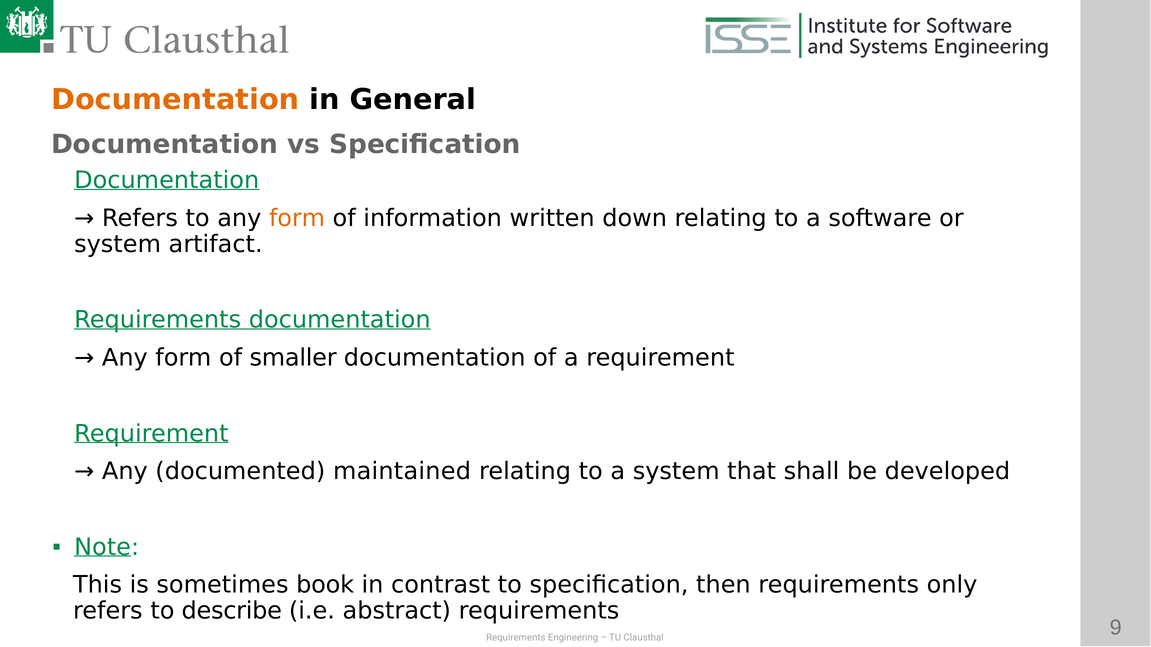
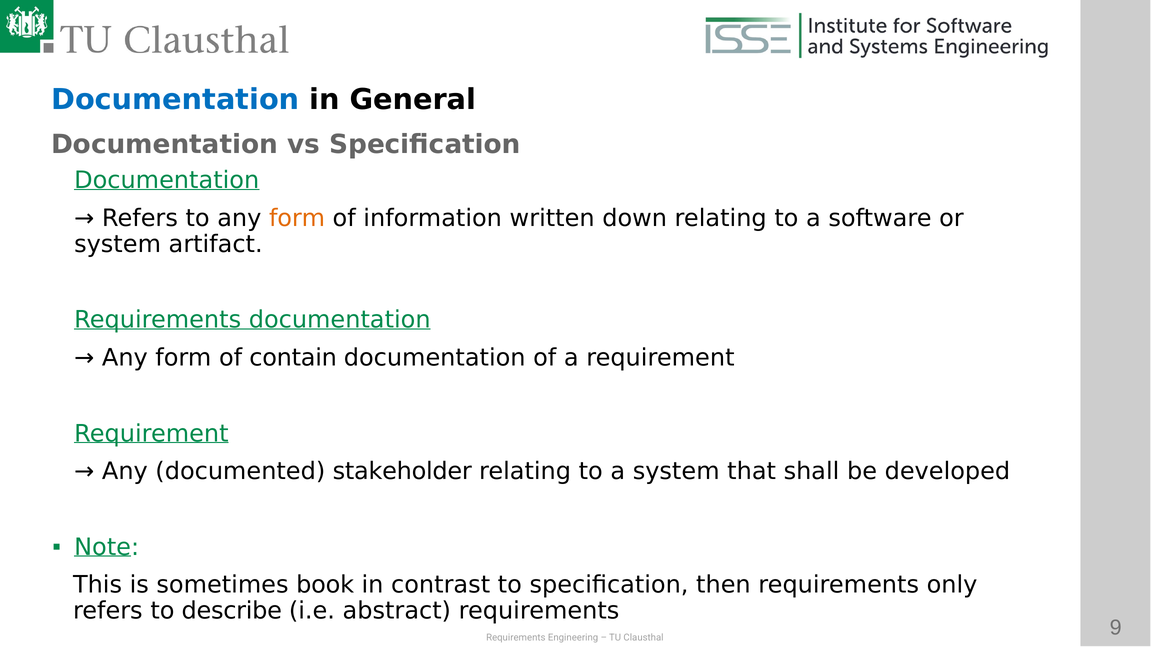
Documentation at (175, 100) colour: orange -> blue
smaller: smaller -> contain
maintained: maintained -> stakeholder
